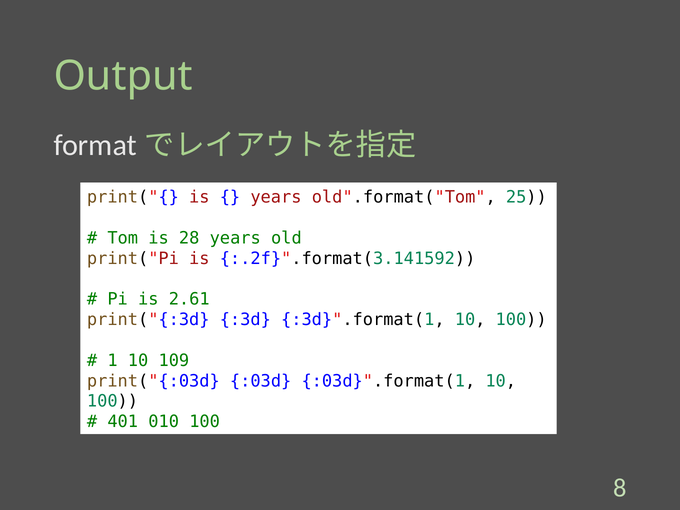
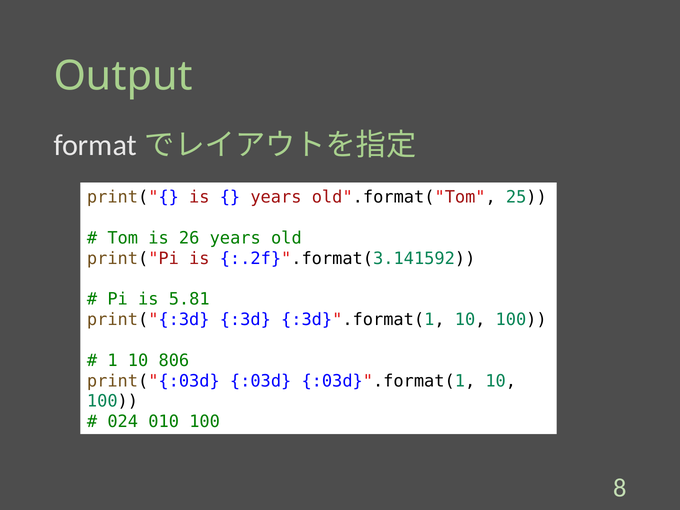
28: 28 -> 26
2.61: 2.61 -> 5.81
109: 109 -> 806
401: 401 -> 024
